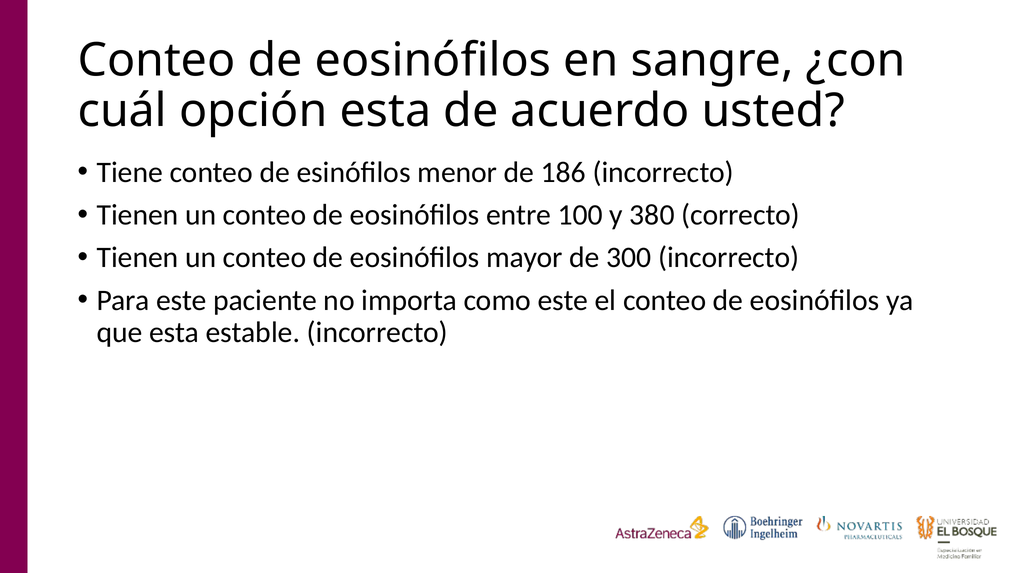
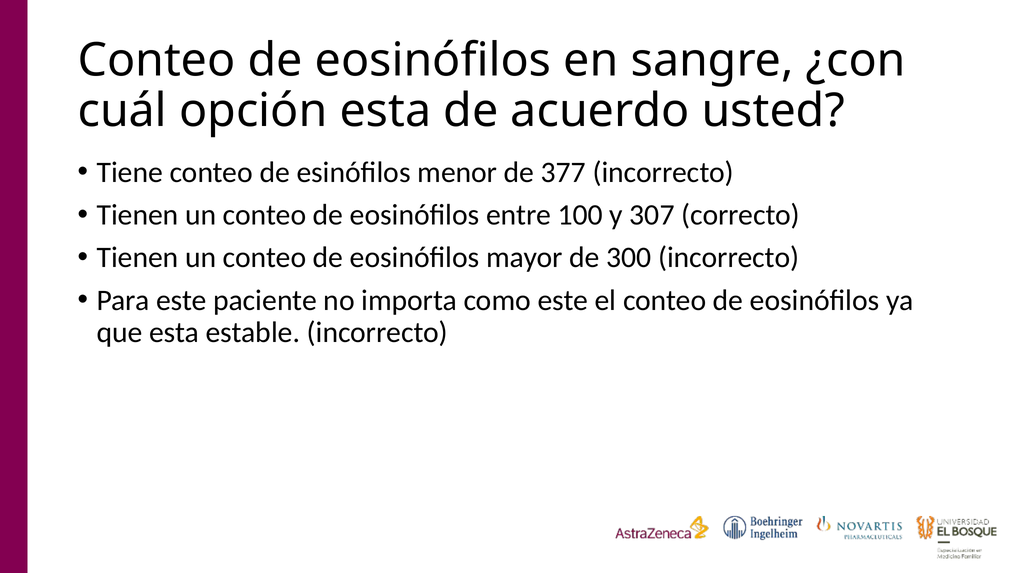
186: 186 -> 377
380: 380 -> 307
